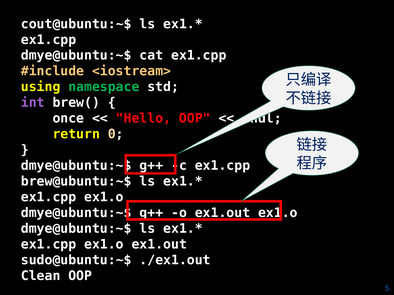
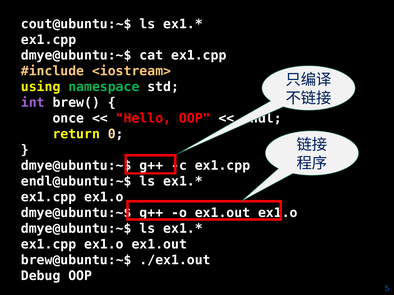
brew@ubuntu:~$: brew@ubuntu:~$ -> endl@ubuntu:~$
sudo@ubuntu:~$: sudo@ubuntu:~$ -> brew@ubuntu:~$
Clean: Clean -> Debug
